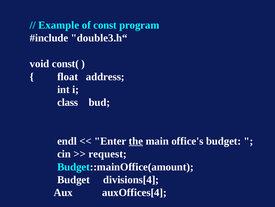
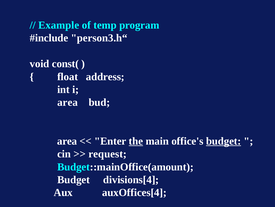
const: const -> temp
double3.h“: double3.h“ -> person3.h“
class at (68, 102): class -> area
endl at (67, 141): endl -> area
budget at (224, 141) underline: none -> present
